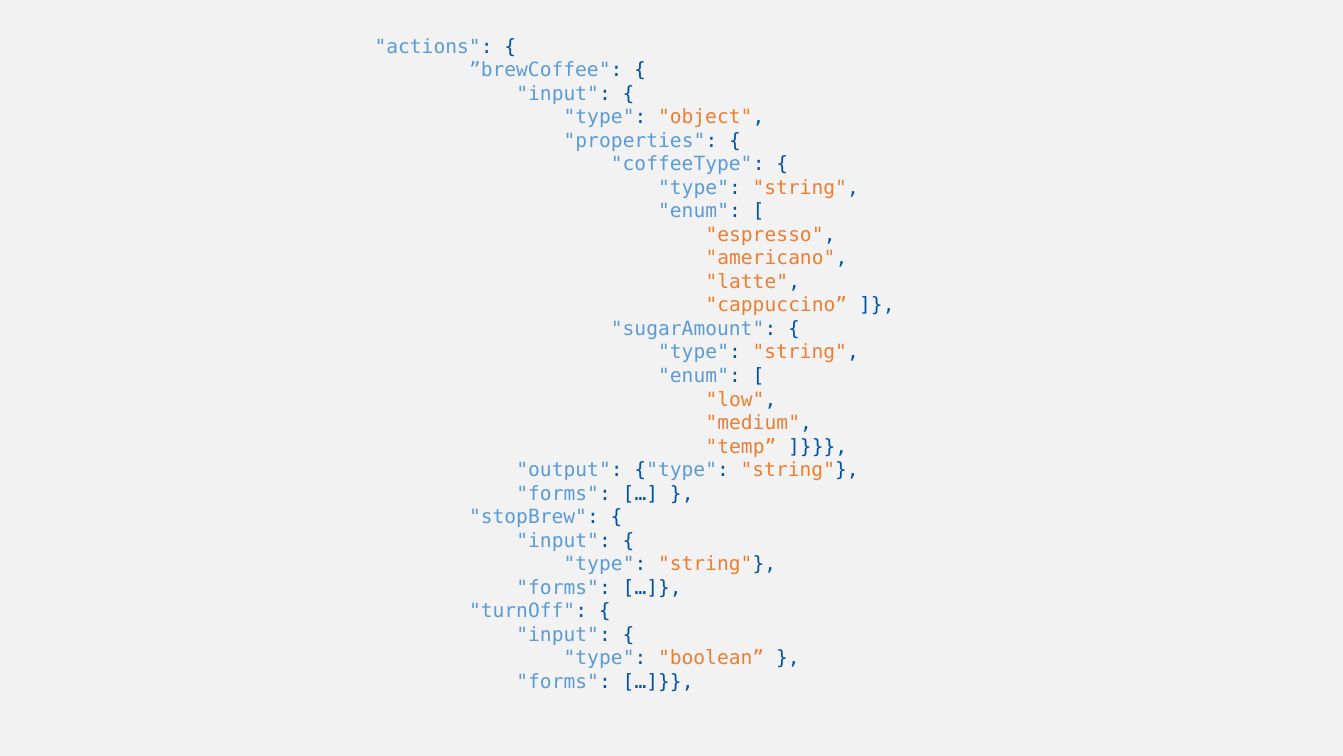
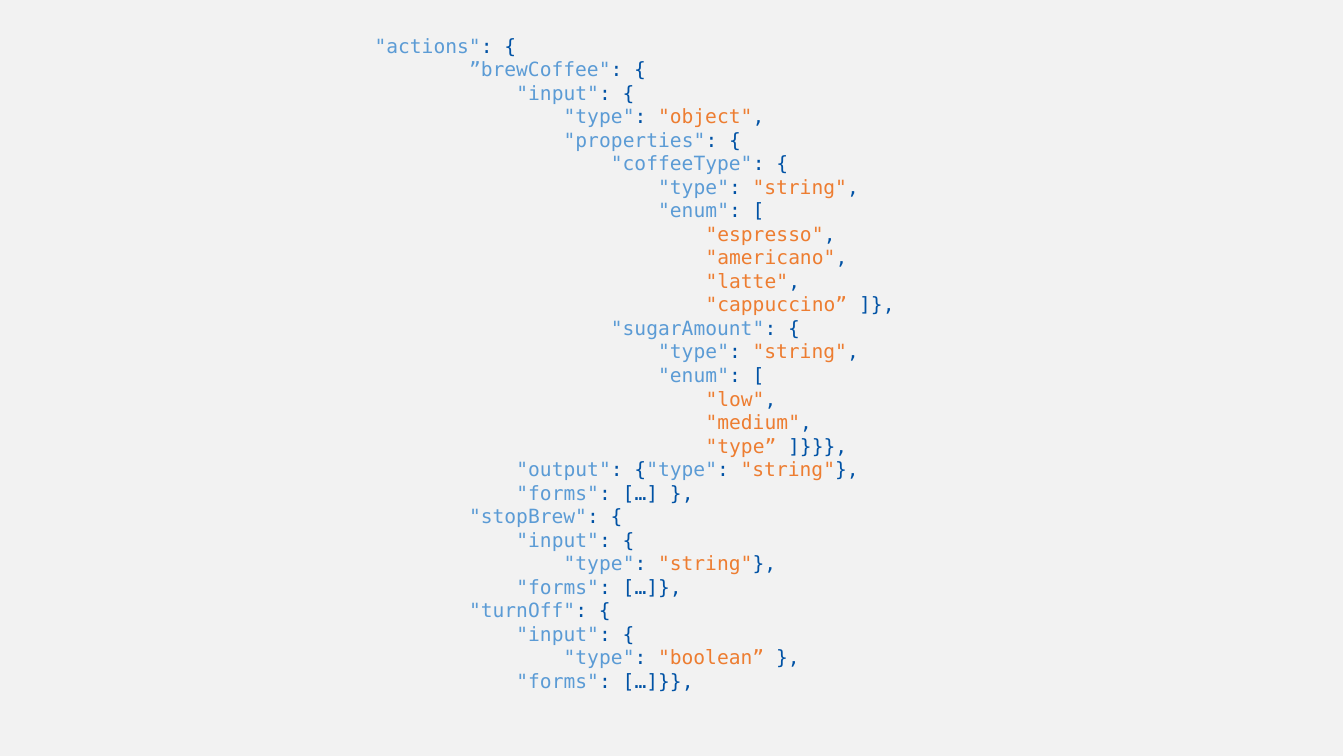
temp at (741, 446): temp -> type
